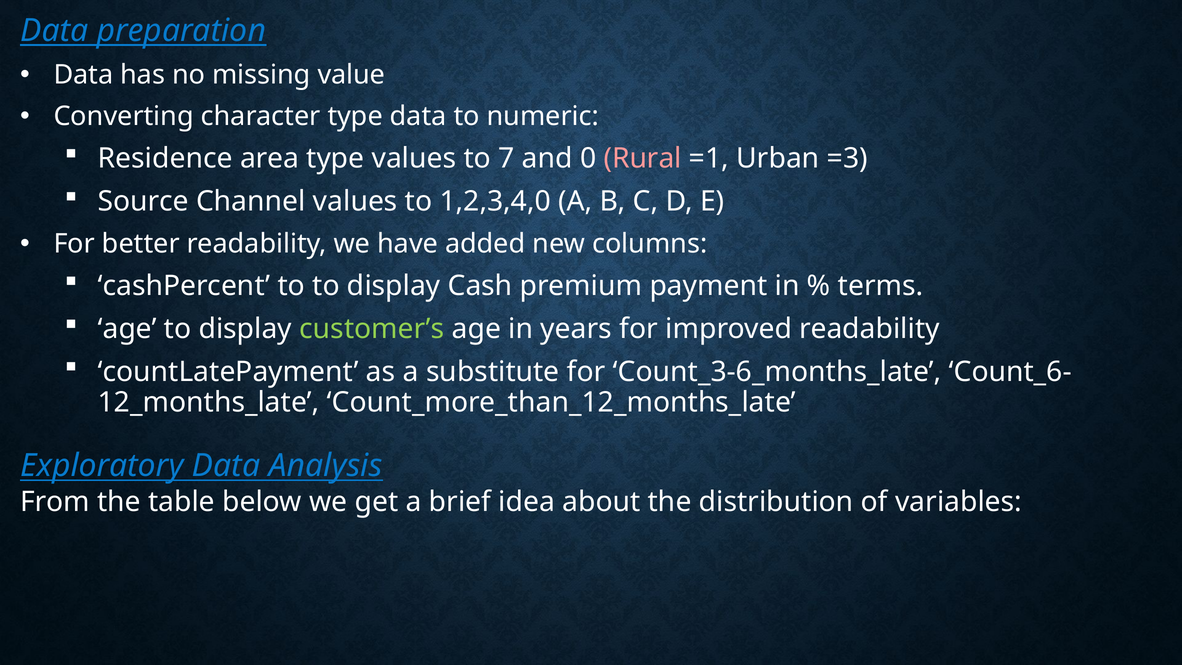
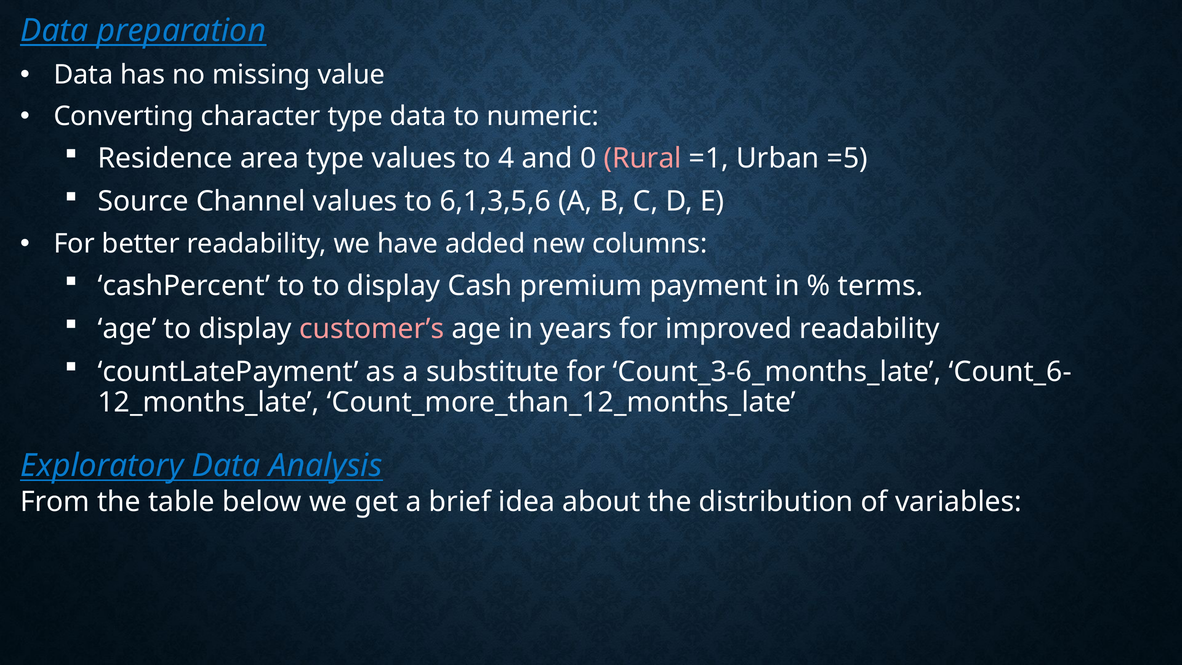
7: 7 -> 4
=3: =3 -> =5
1,2,3,4,0: 1,2,3,4,0 -> 6,1,3,5,6
customer’s colour: light green -> pink
